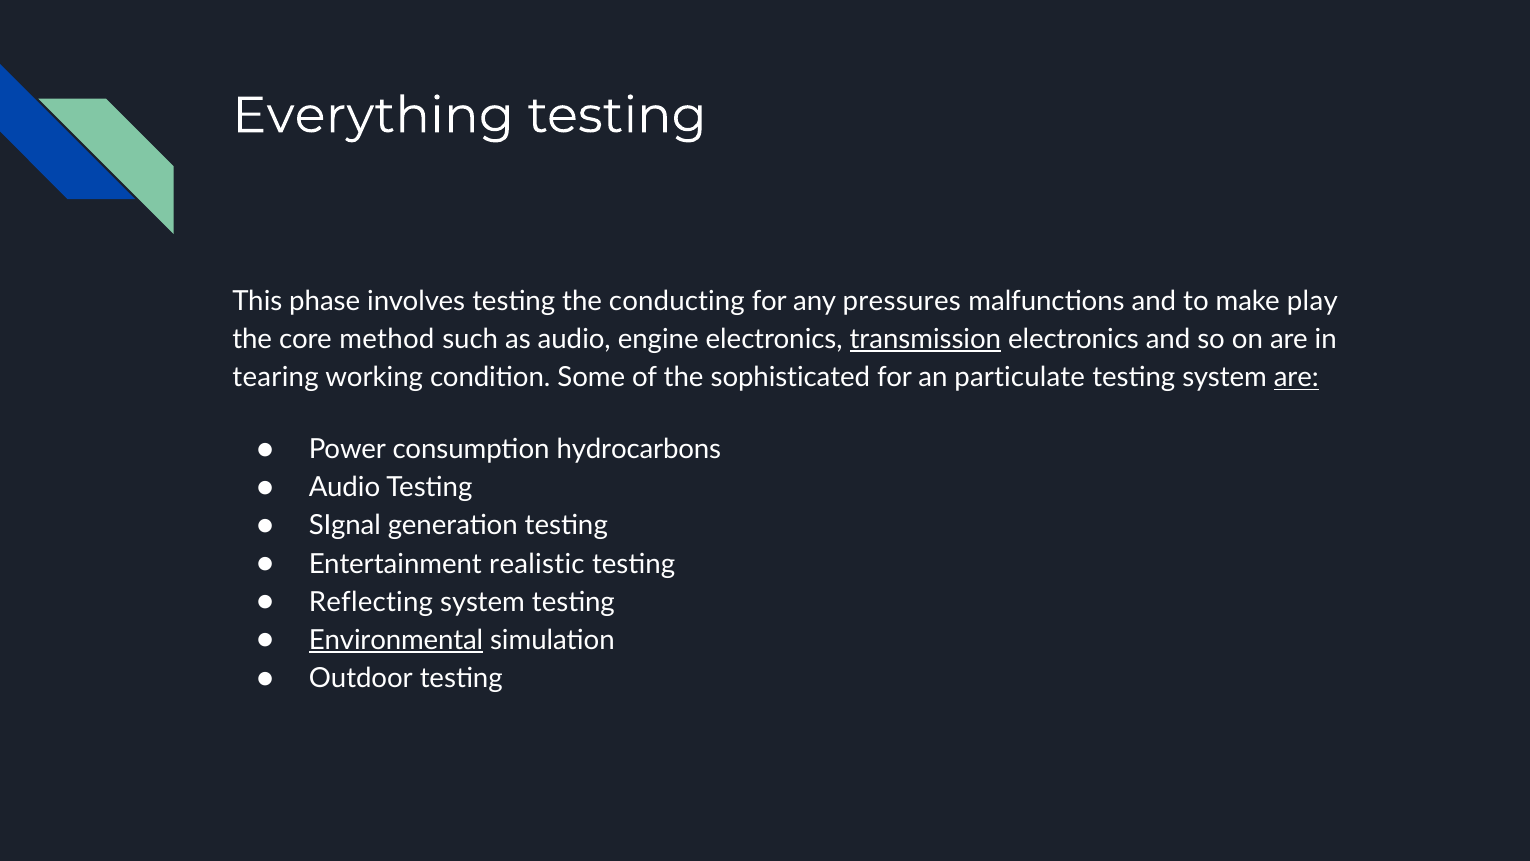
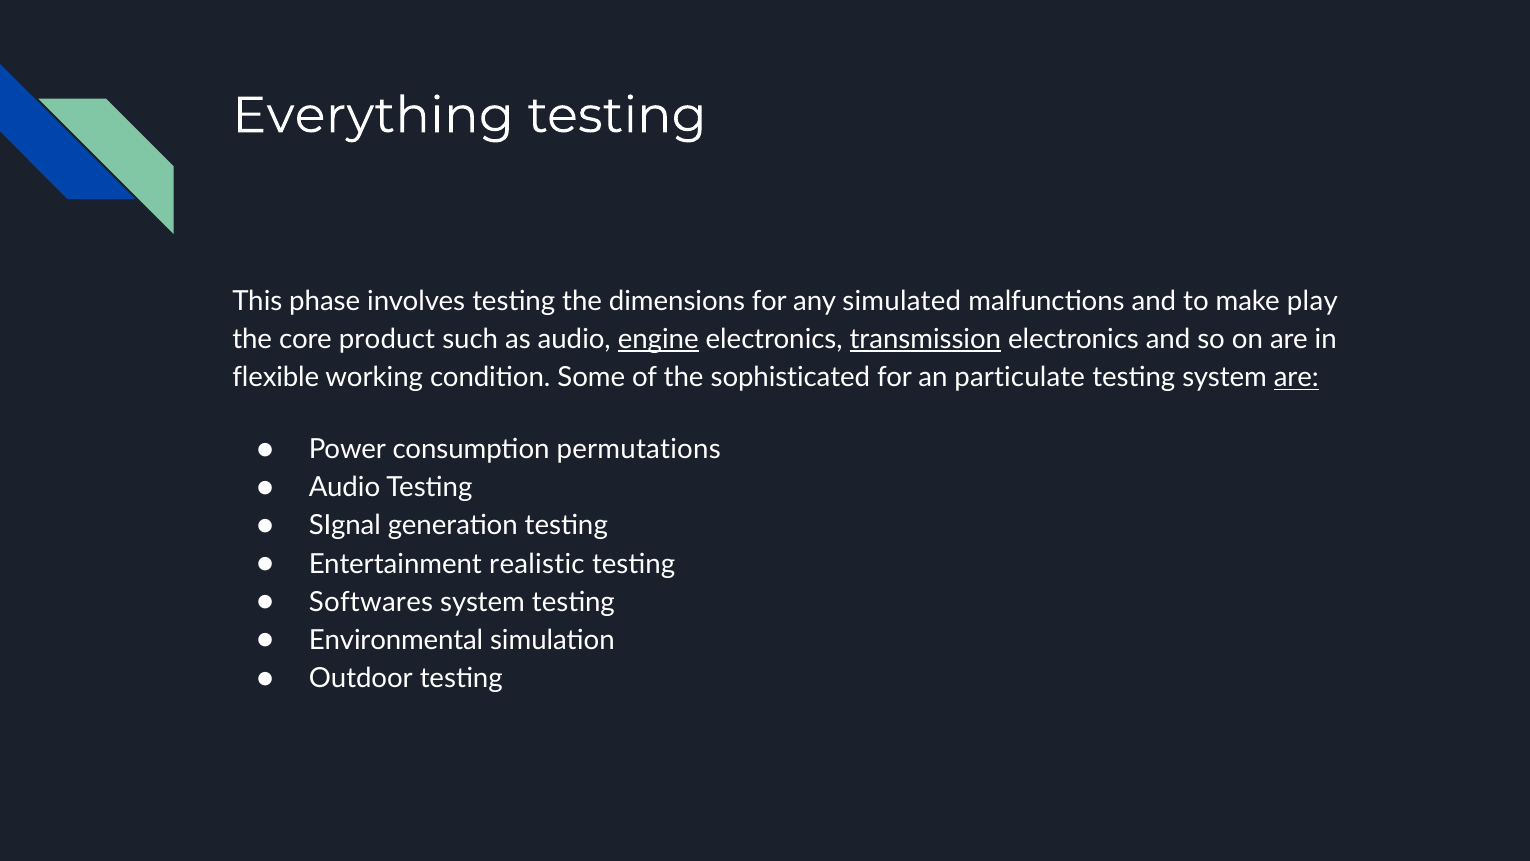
conducting: conducting -> dimensions
pressures: pressures -> simulated
method: method -> product
engine underline: none -> present
tearing: tearing -> flexible
hydrocarbons: hydrocarbons -> permutations
Reflecting: Reflecting -> Softwares
Environmental underline: present -> none
